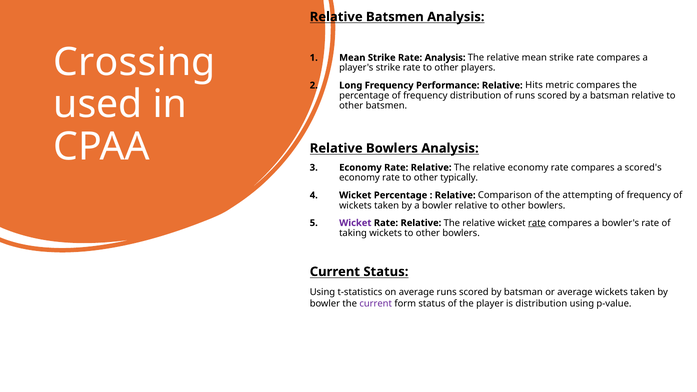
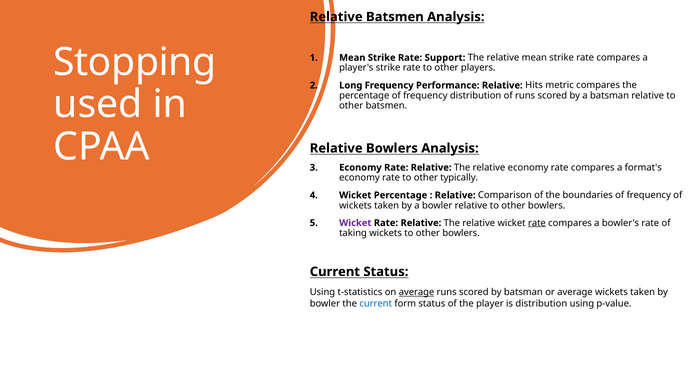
Crossing: Crossing -> Stopping
Rate Analysis: Analysis -> Support
scored's: scored's -> format's
attempting: attempting -> boundaries
average at (416, 292) underline: none -> present
current at (376, 304) colour: purple -> blue
